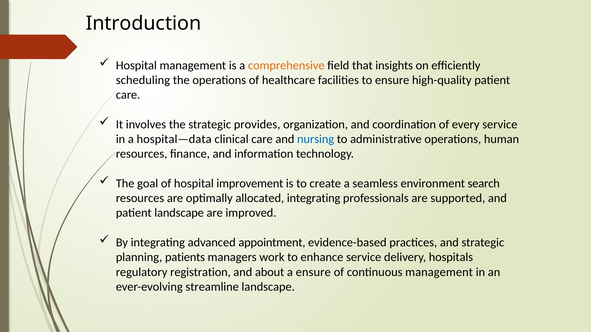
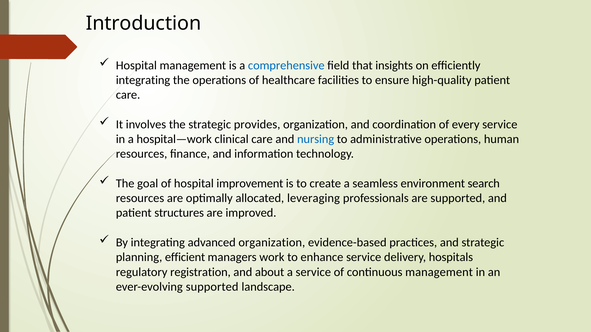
comprehensive colour: orange -> blue
scheduling at (143, 80): scheduling -> integrating
hospital—data: hospital—data -> hospital—work
allocated integrating: integrating -> leveraging
patient landscape: landscape -> structures
advanced appointment: appointment -> organization
patients: patients -> efficient
a ensure: ensure -> service
ever-evolving streamline: streamline -> supported
